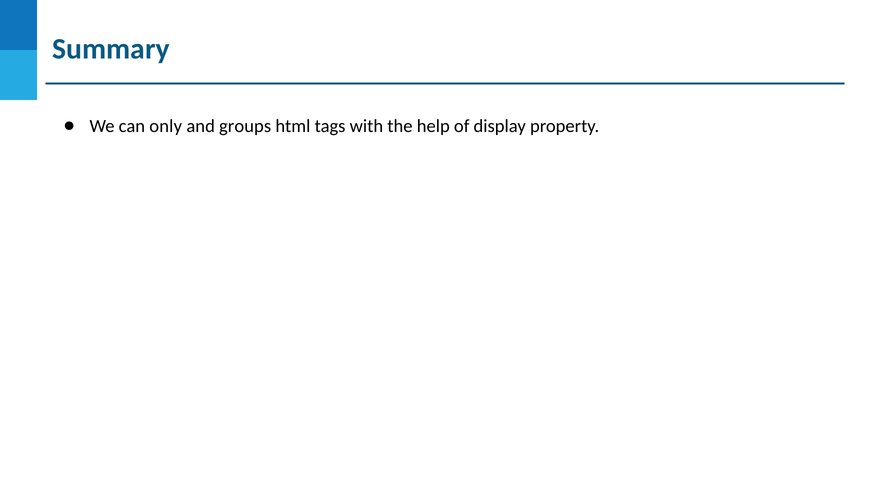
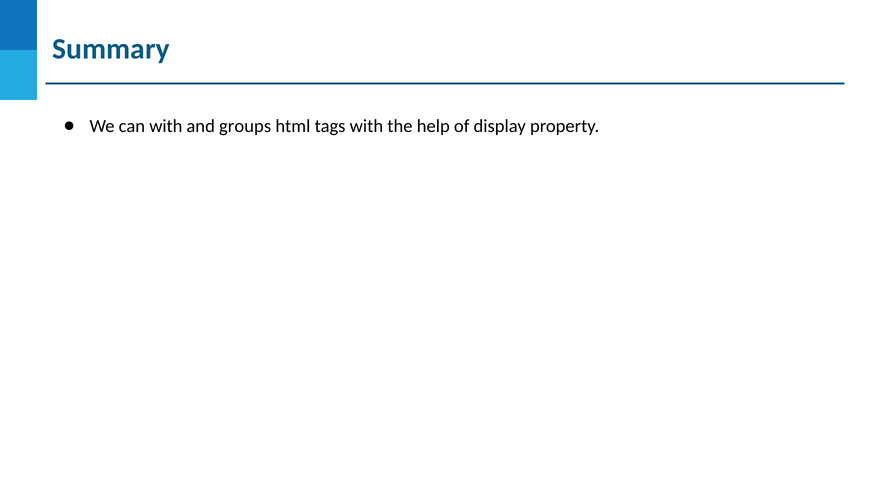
can only: only -> with
